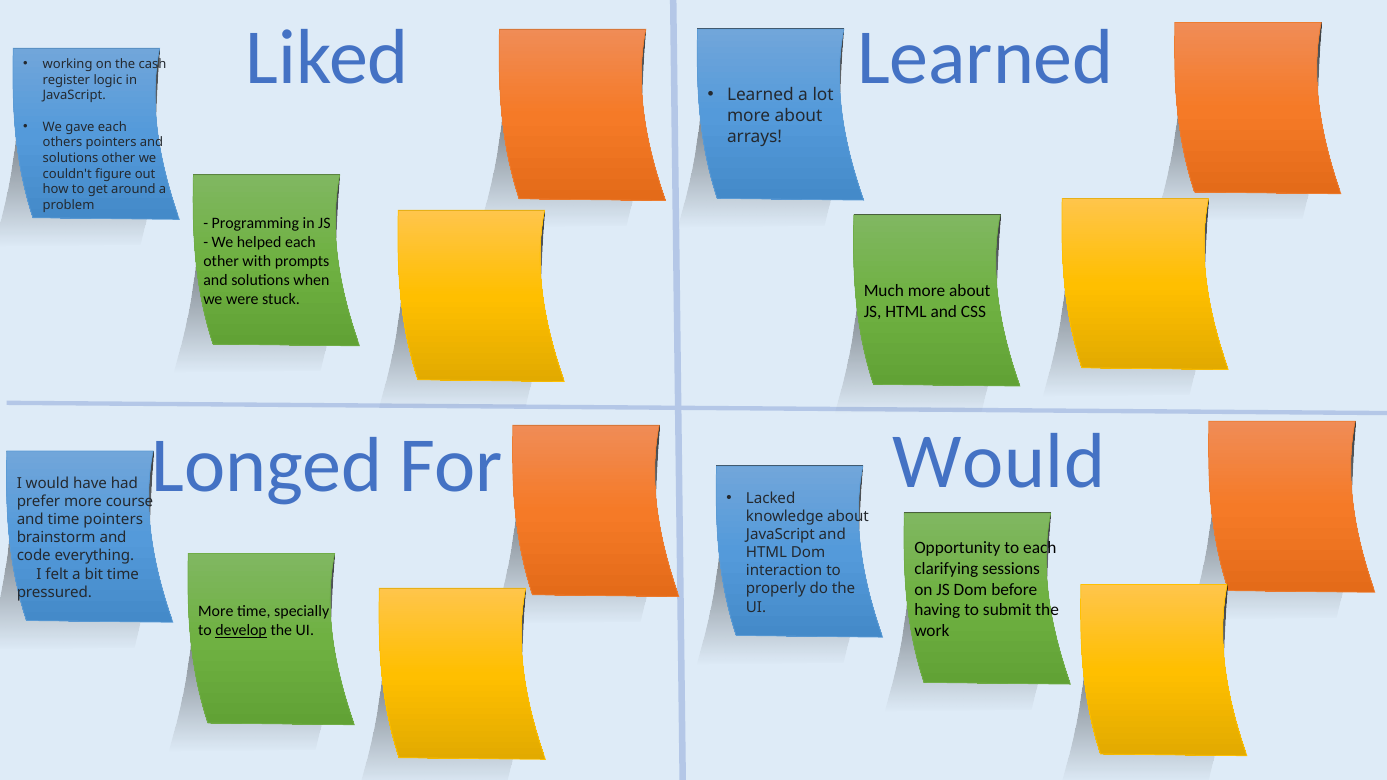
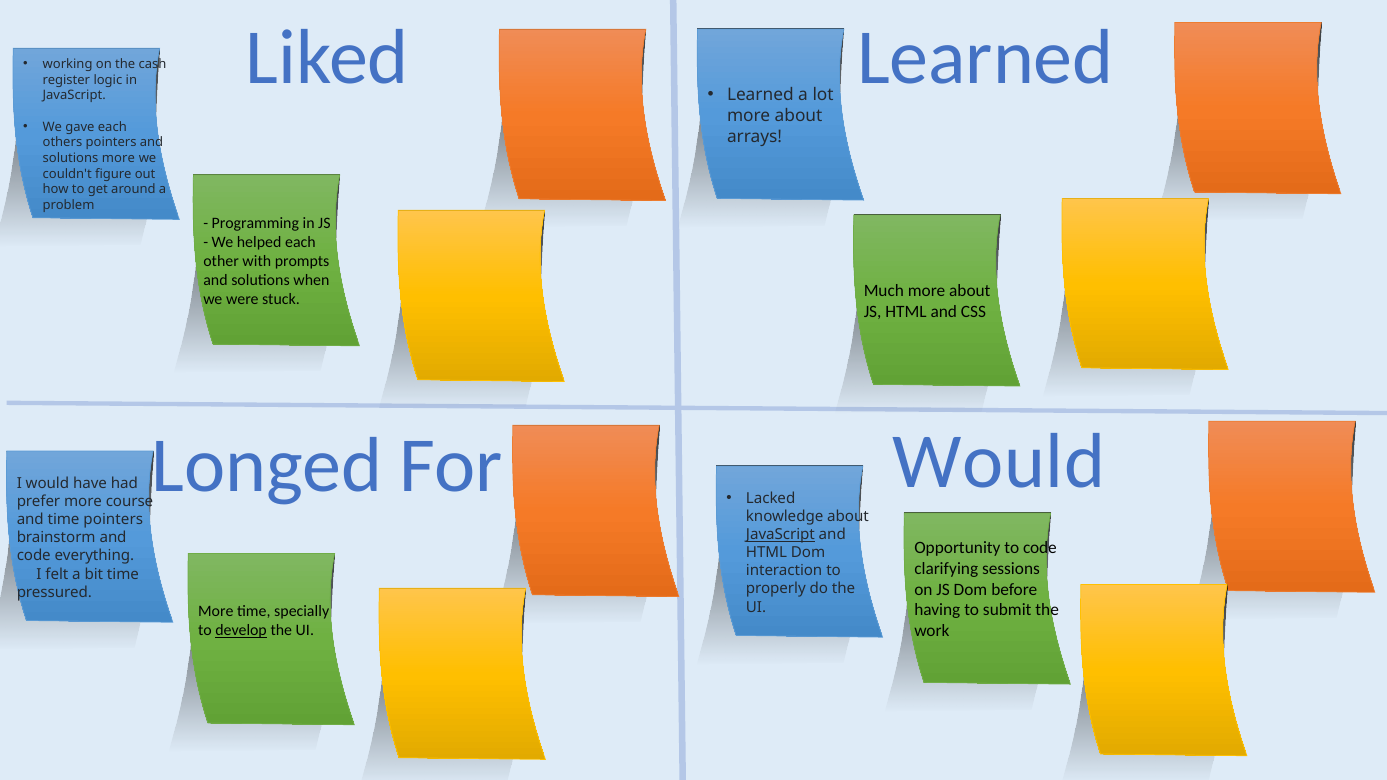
solutions other: other -> more
JavaScript at (780, 535) underline: none -> present
to each: each -> code
